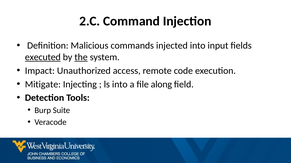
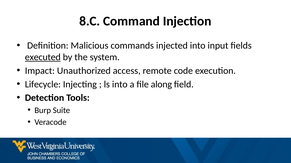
2.C: 2.C -> 8.C
the underline: present -> none
Mitigate: Mitigate -> Lifecycle
